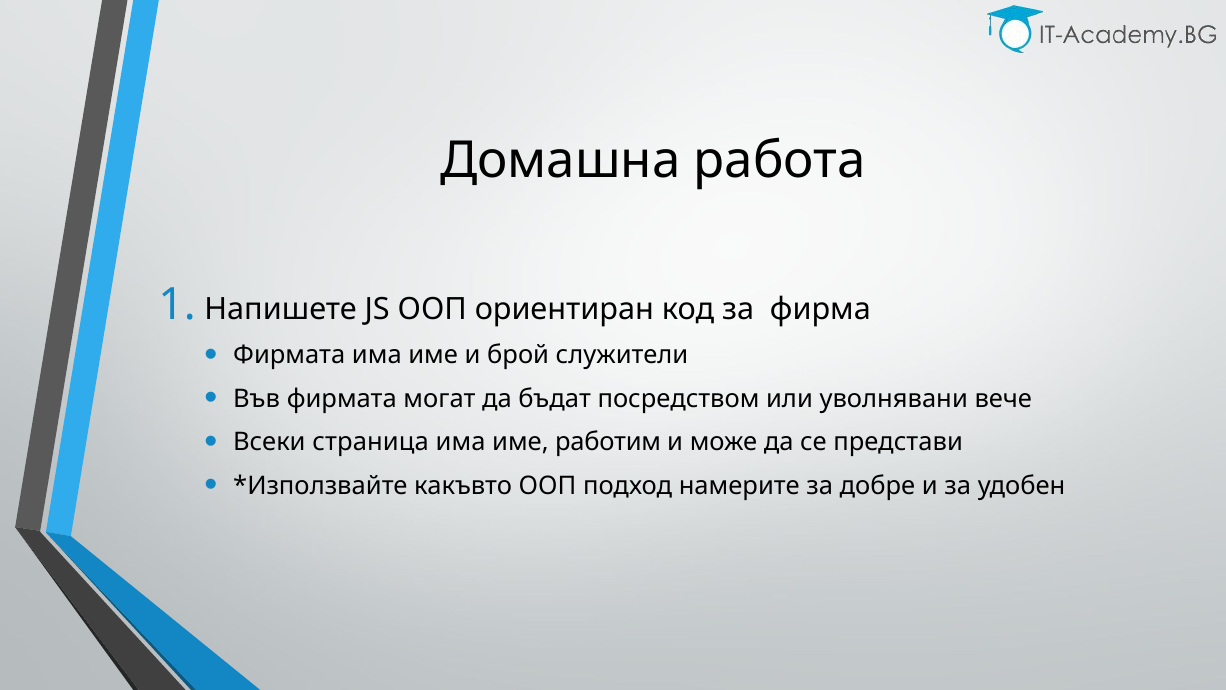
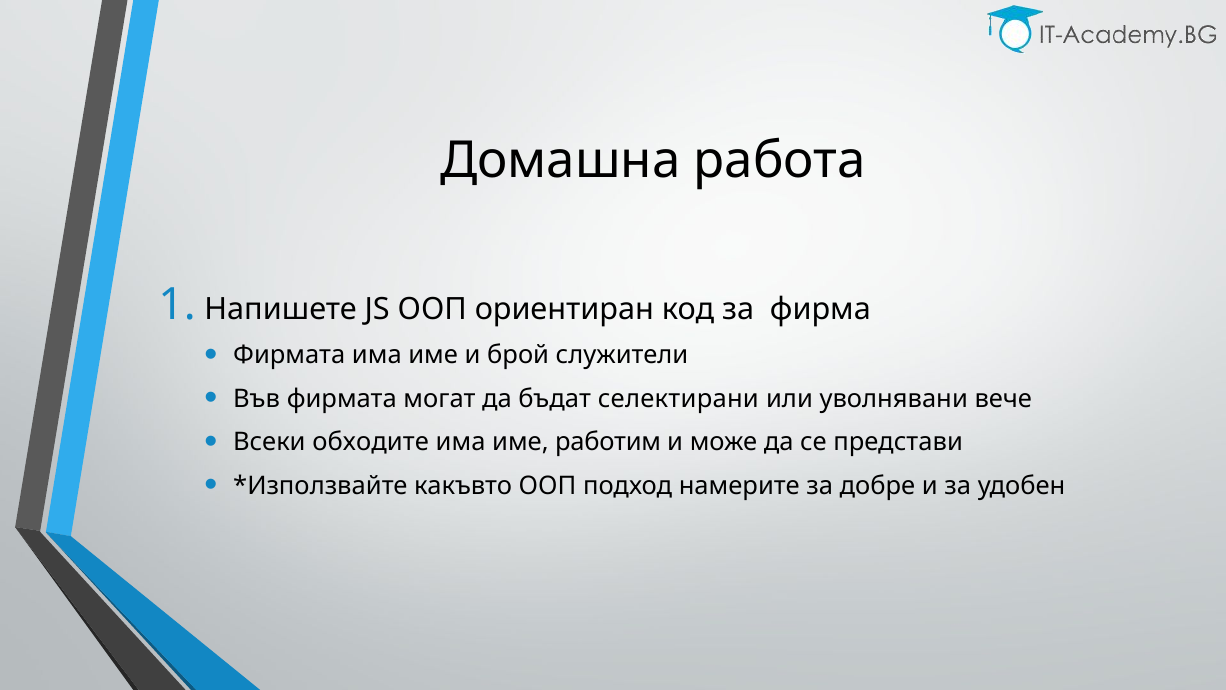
посредством: посредством -> селектирани
страница: страница -> обходите
